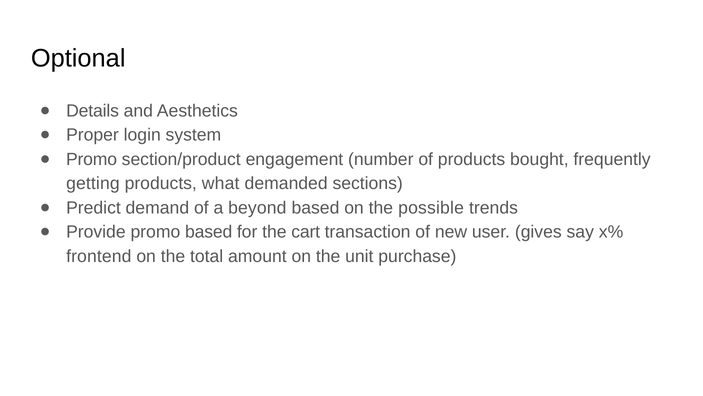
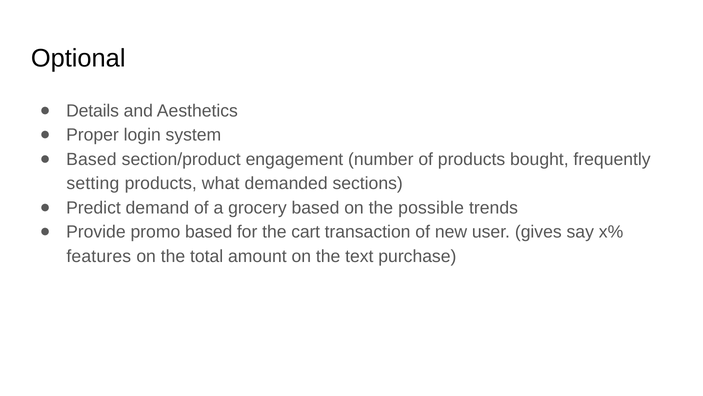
Promo at (92, 159): Promo -> Based
getting: getting -> setting
beyond: beyond -> grocery
frontend: frontend -> features
unit: unit -> text
